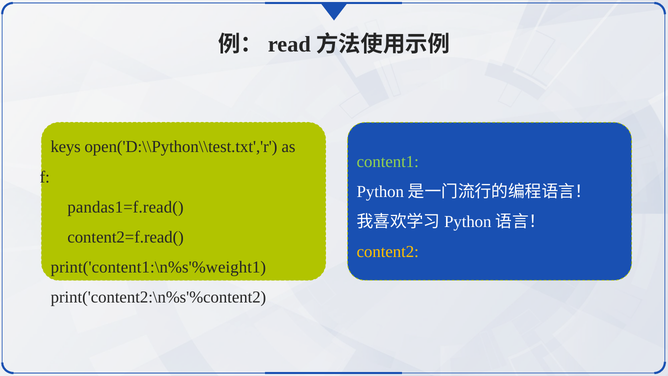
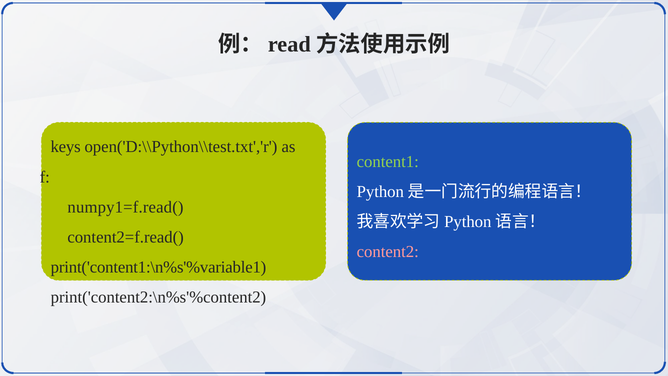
pandas1=f.read(: pandas1=f.read( -> numpy1=f.read(
content2 colour: yellow -> pink
print('content1:\n%s'%weight1: print('content1:\n%s'%weight1 -> print('content1:\n%s'%variable1
